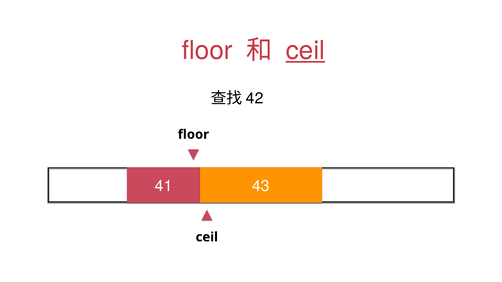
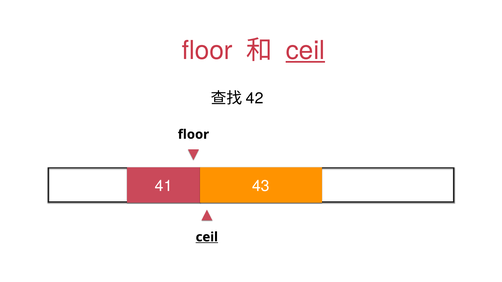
ceil at (207, 237) underline: none -> present
